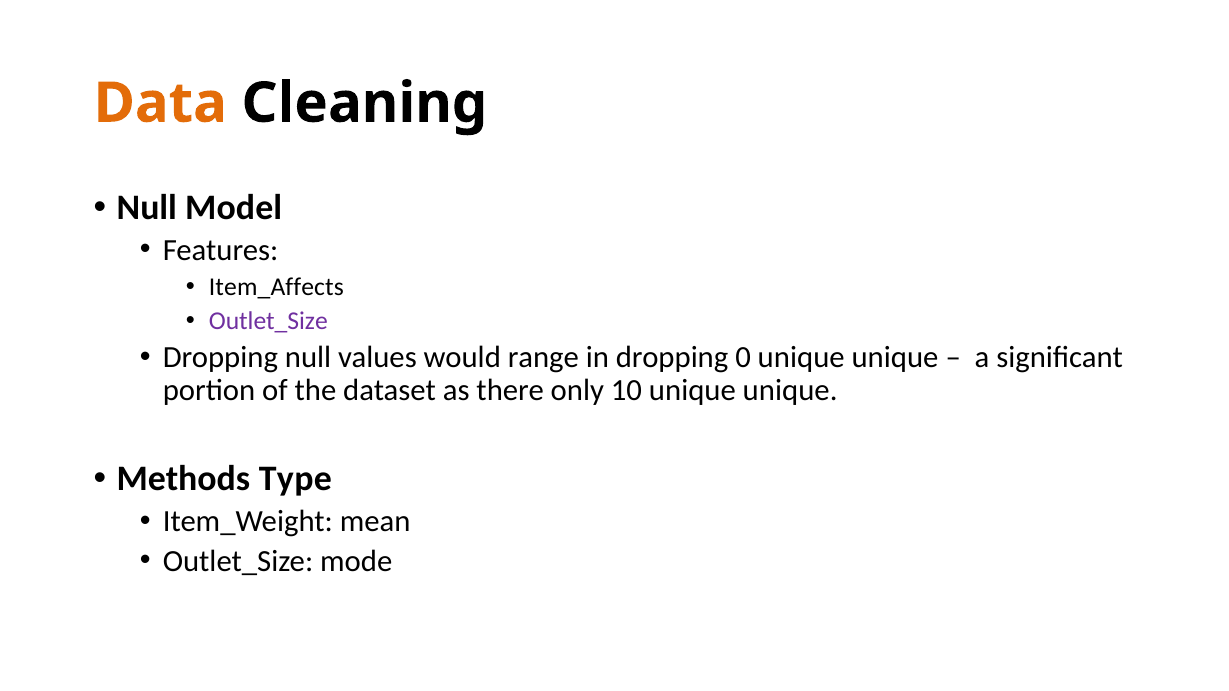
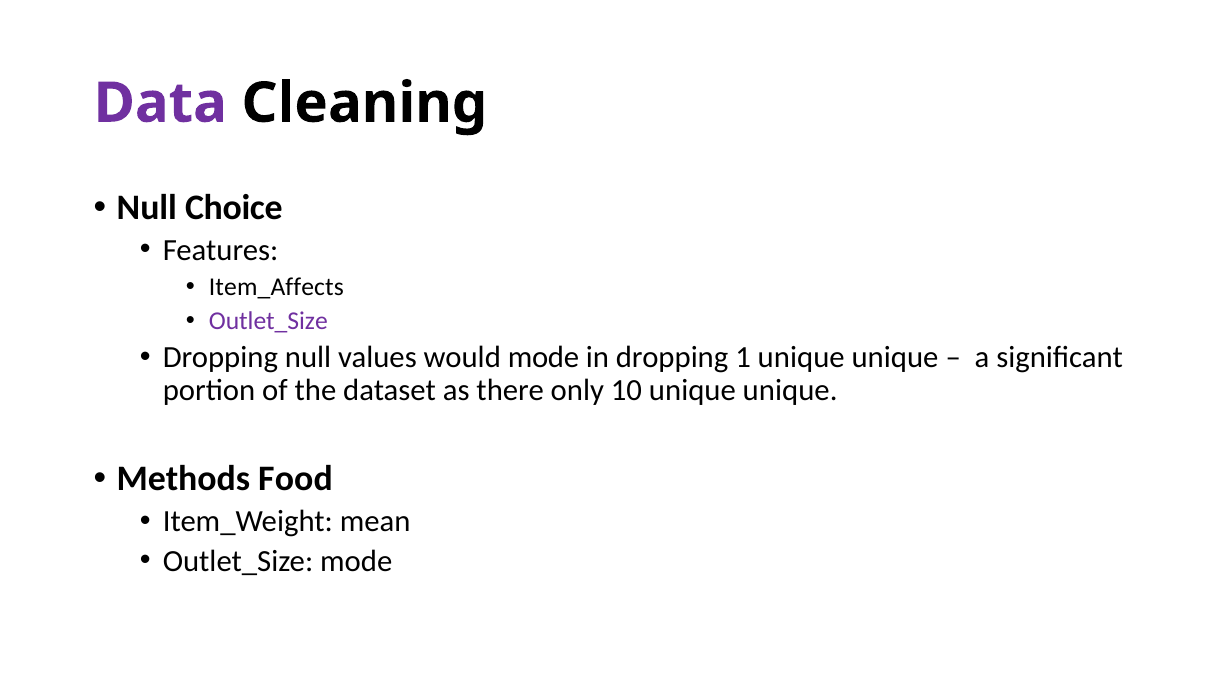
Data colour: orange -> purple
Model: Model -> Choice
would range: range -> mode
0: 0 -> 1
Type: Type -> Food
